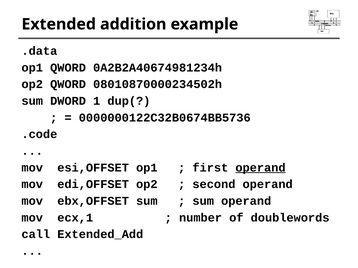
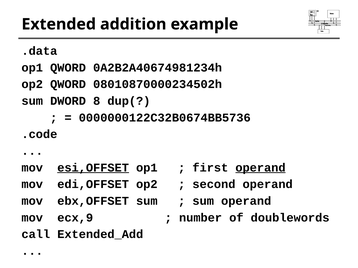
1: 1 -> 8
esi,OFFSET underline: none -> present
ecx,1: ecx,1 -> ecx,9
